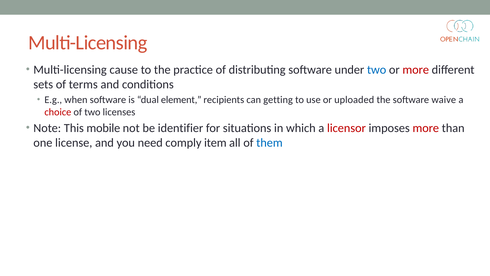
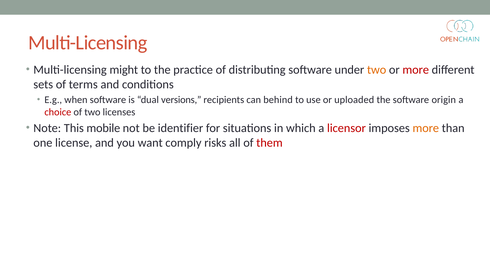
cause: cause -> might
two at (377, 70) colour: blue -> orange
element: element -> versions
getting: getting -> behind
waive: waive -> origin
more at (426, 128) colour: red -> orange
need: need -> want
item: item -> risks
them colour: blue -> red
